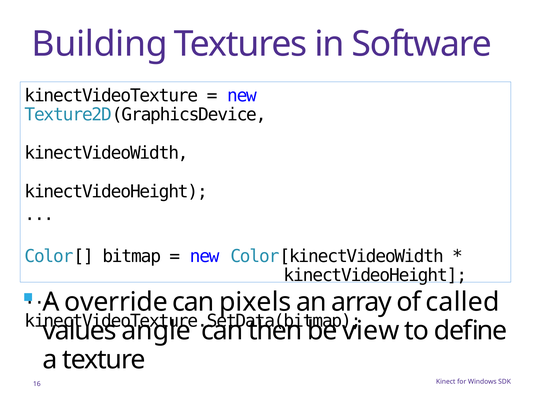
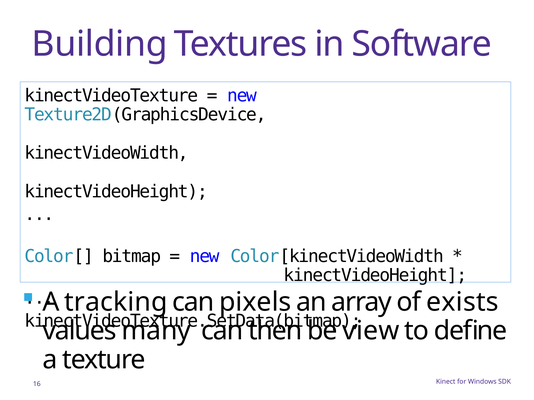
override: override -> tracking
called: called -> exists
angle: angle -> many
